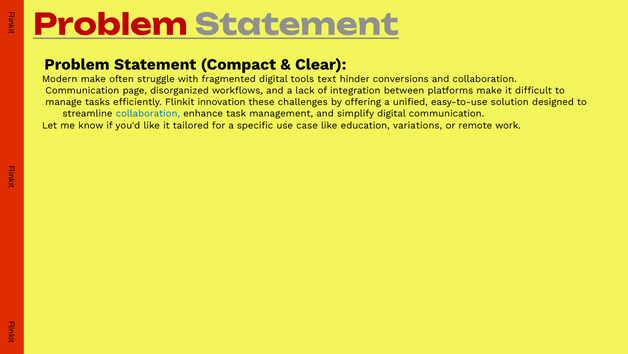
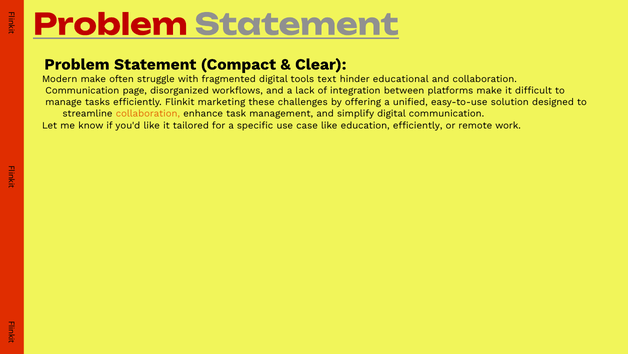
conversions: conversions -> educational
innovation: innovation -> marketing
collaboration at (148, 114) colour: blue -> orange
education variations: variations -> efficiently
